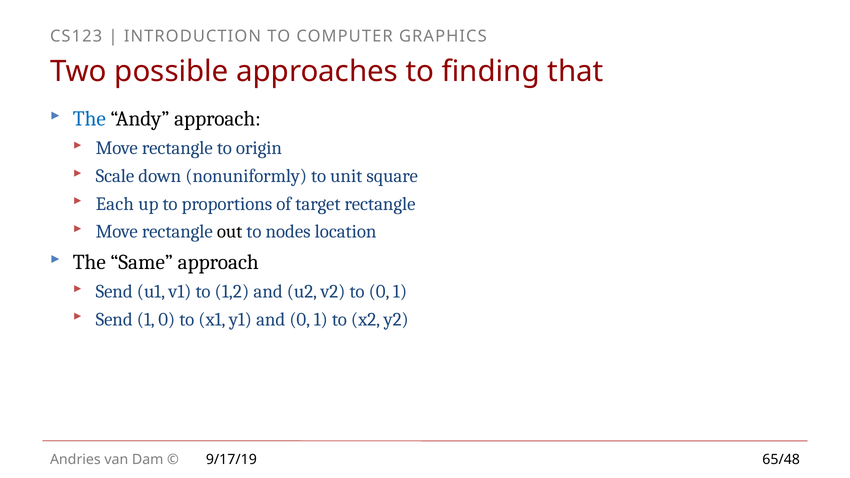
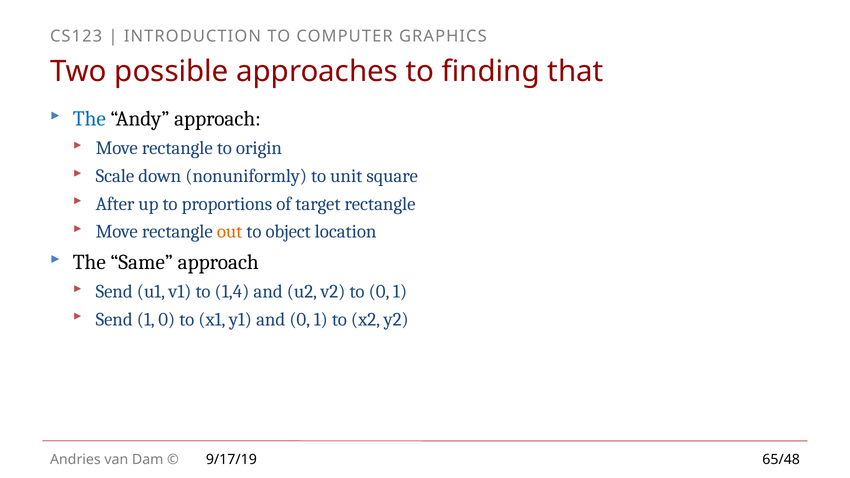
Each: Each -> After
out colour: black -> orange
nodes: nodes -> object
1,2: 1,2 -> 1,4
